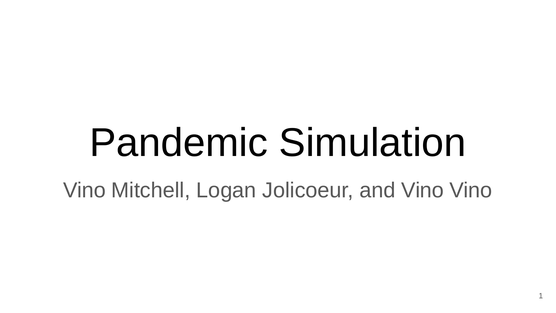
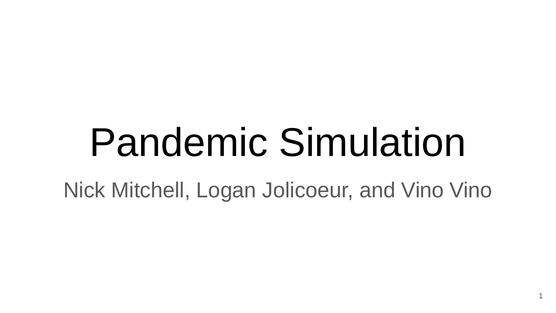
Vino at (84, 190): Vino -> Nick
